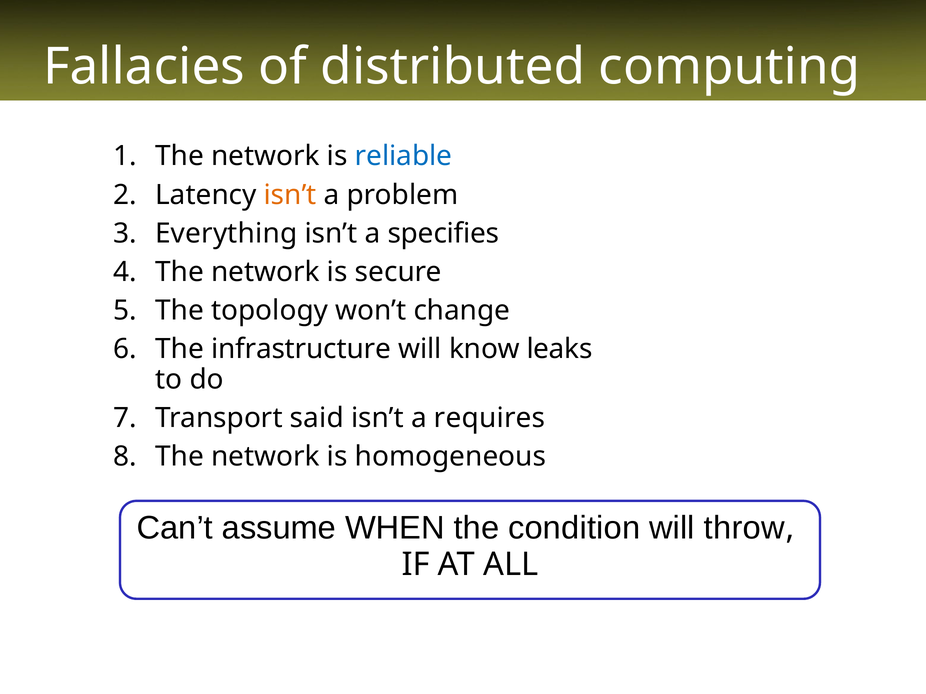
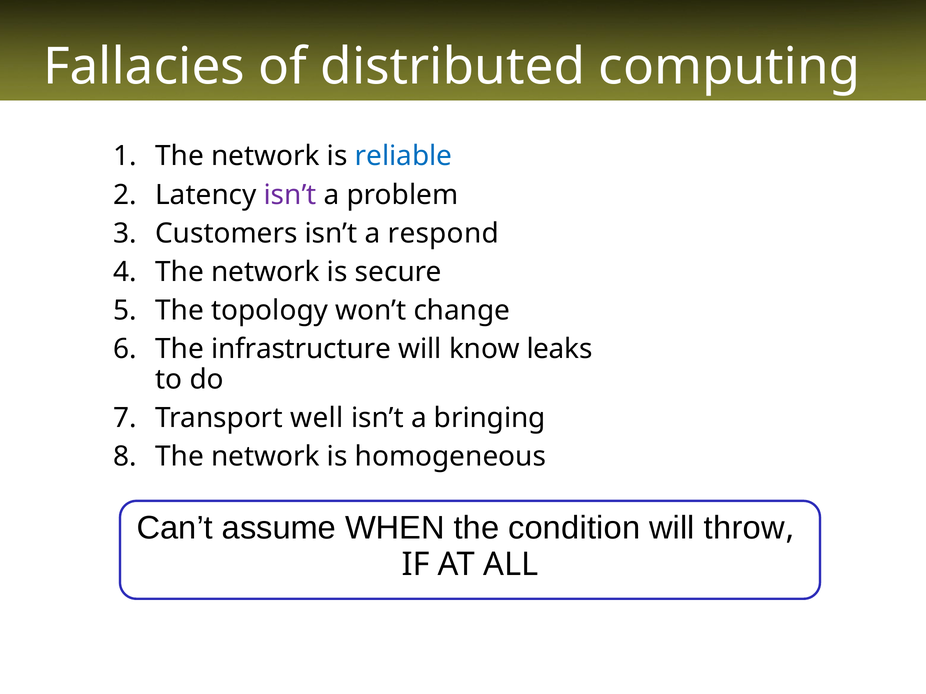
isn’t at (290, 195) colour: orange -> purple
Everything: Everything -> Customers
specifies: specifies -> respond
said: said -> well
requires: requires -> bringing
